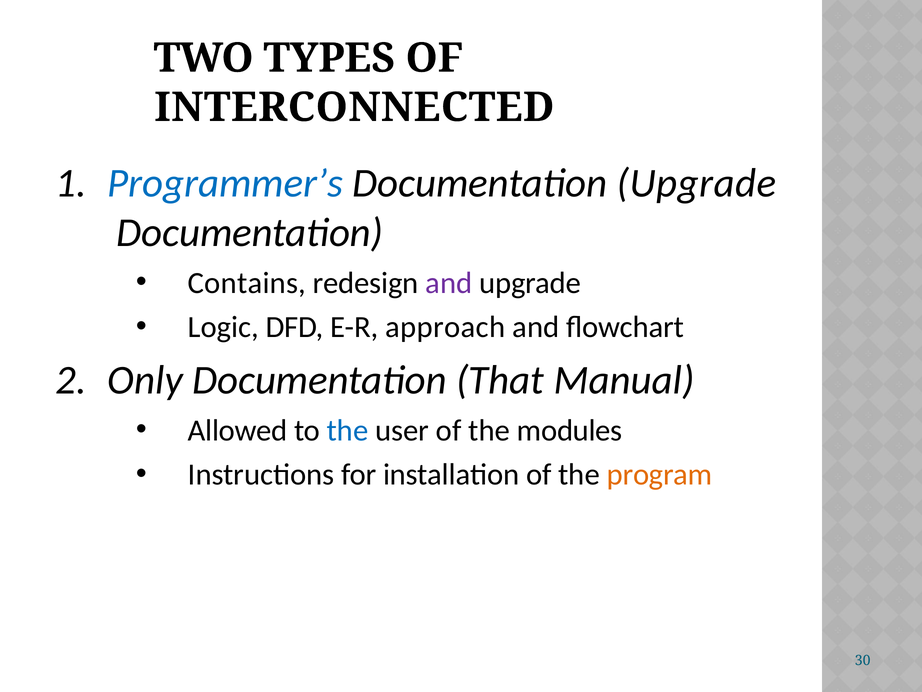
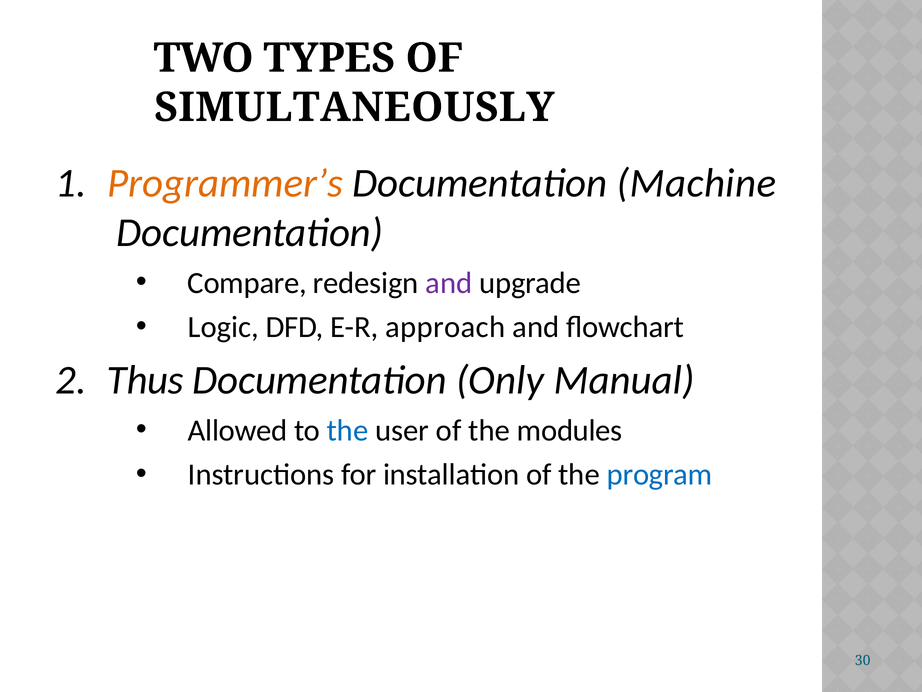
INTERCONNECTED: INTERCONNECTED -> SIMULTANEOUSLY
Programmer’s colour: blue -> orange
Documentation Upgrade: Upgrade -> Machine
Contains: Contains -> Compare
Only: Only -> Thus
That: That -> Only
program colour: orange -> blue
